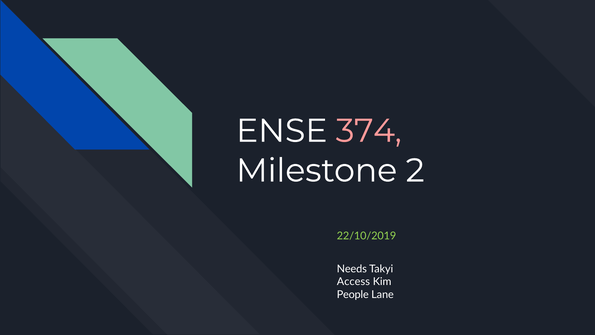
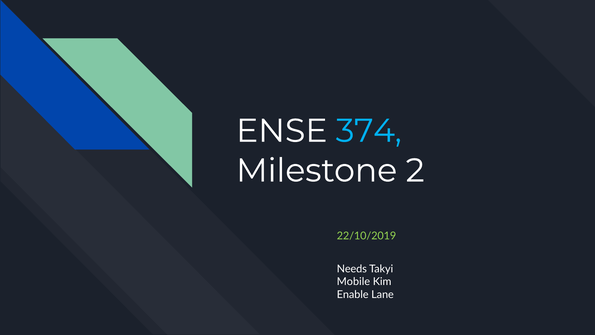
374 colour: pink -> light blue
Access: Access -> Mobile
People: People -> Enable
